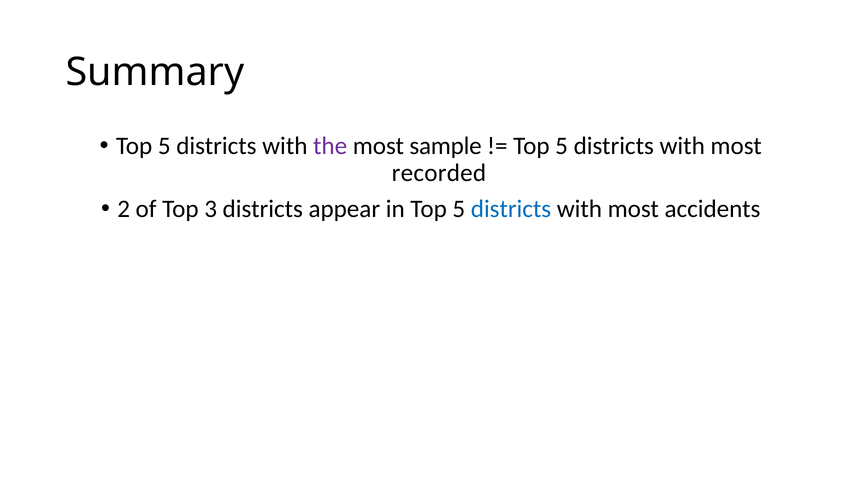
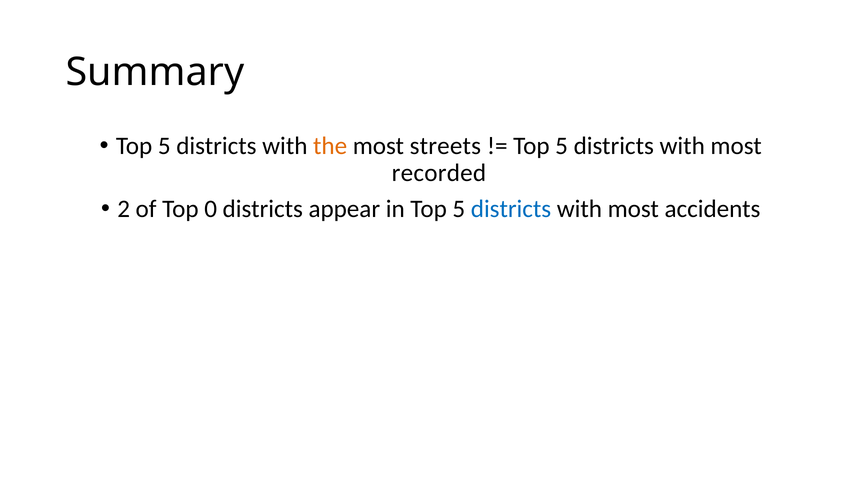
the colour: purple -> orange
sample: sample -> streets
3: 3 -> 0
